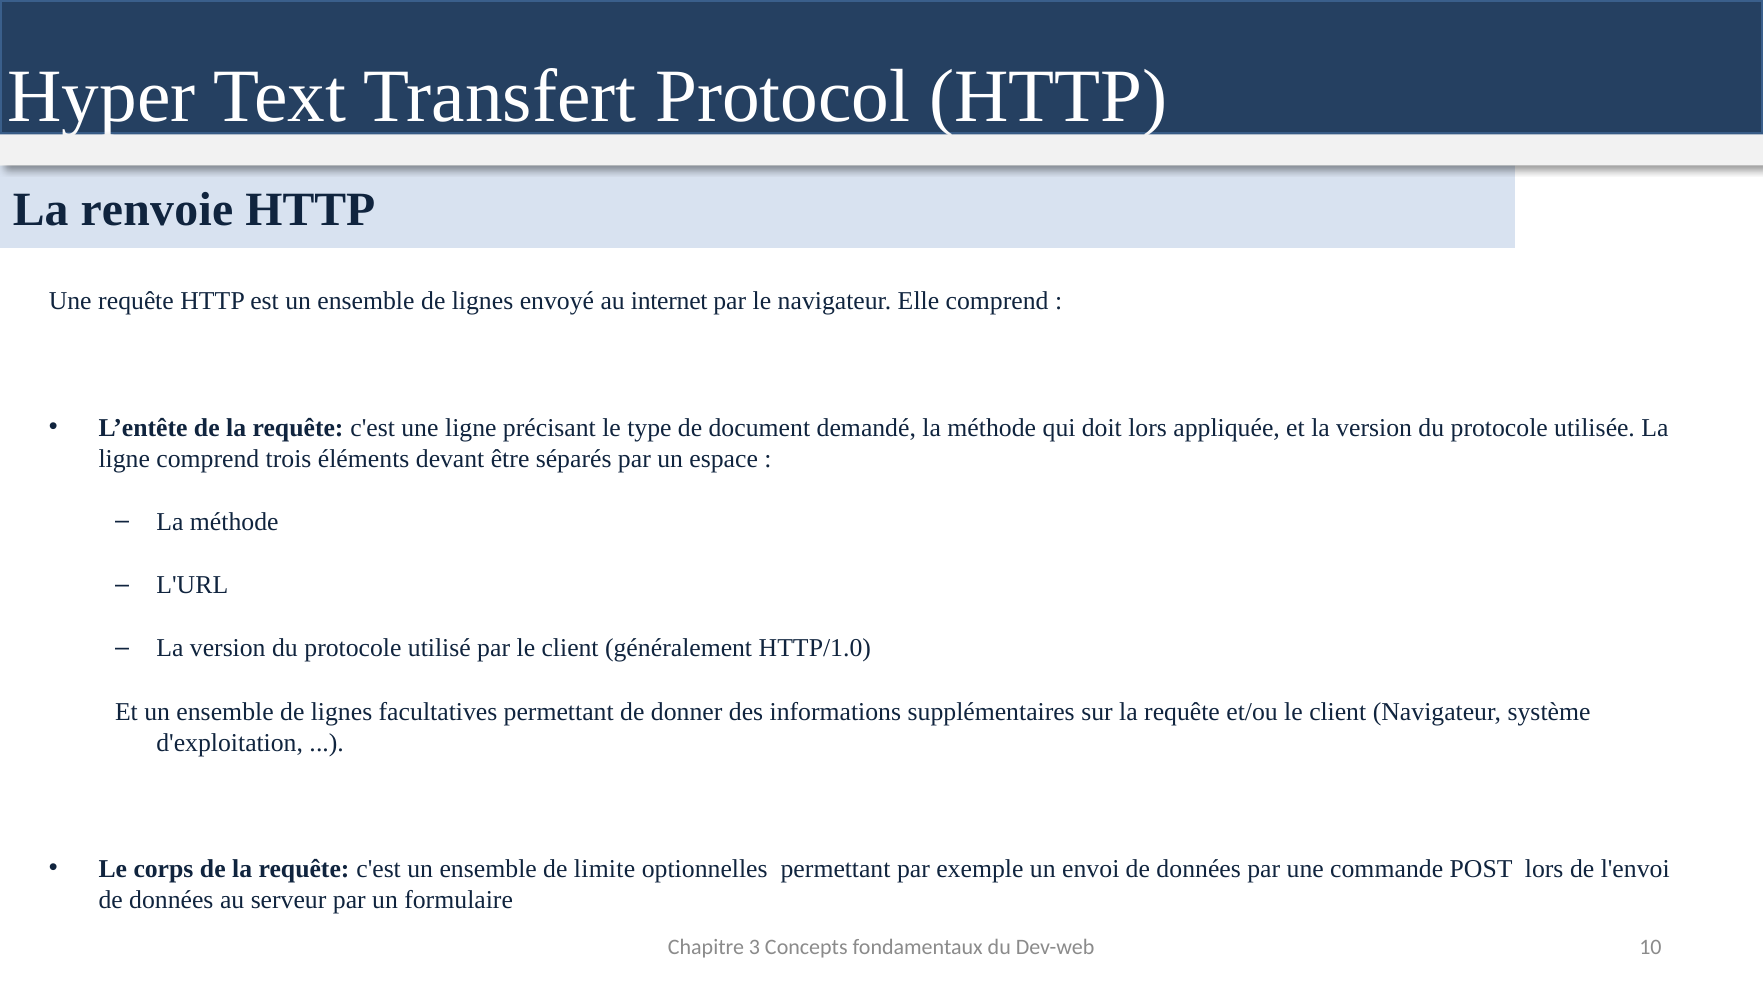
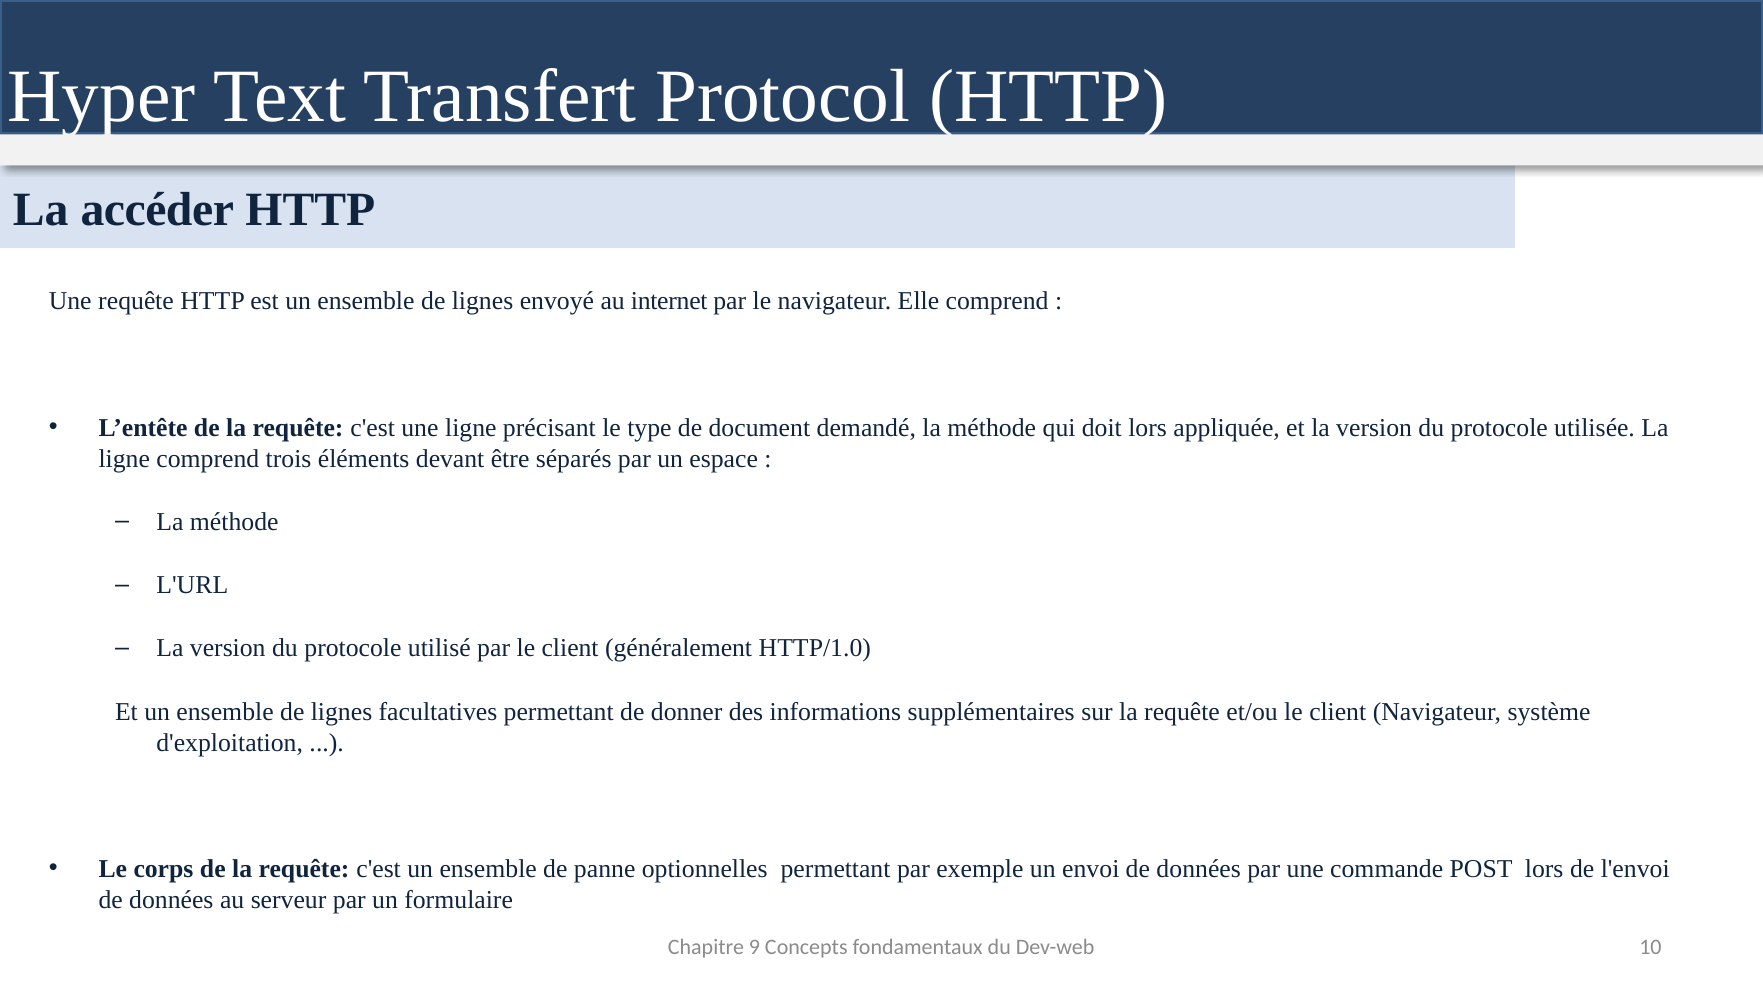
renvoie: renvoie -> accéder
limite: limite -> panne
3: 3 -> 9
